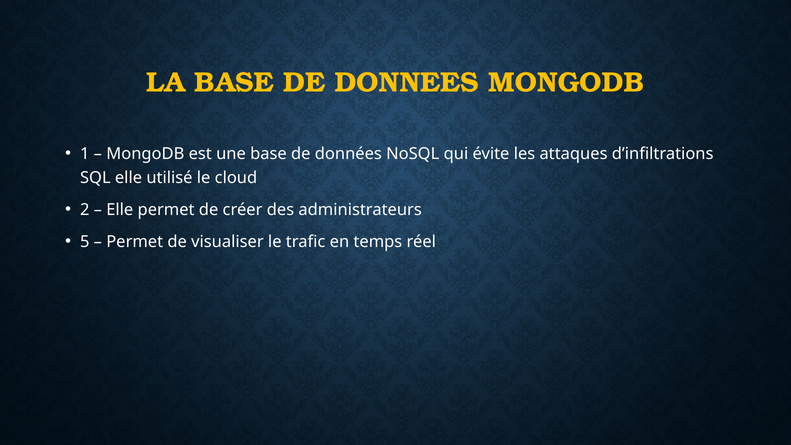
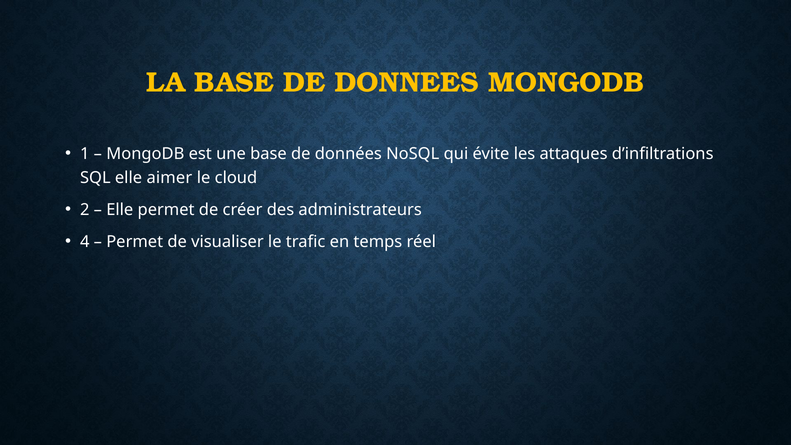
utilisé: utilisé -> aimer
5: 5 -> 4
